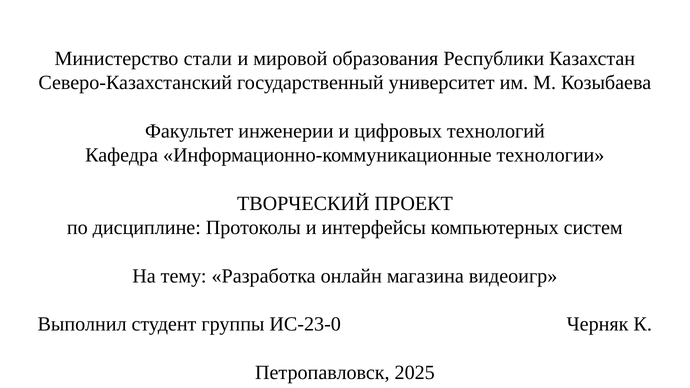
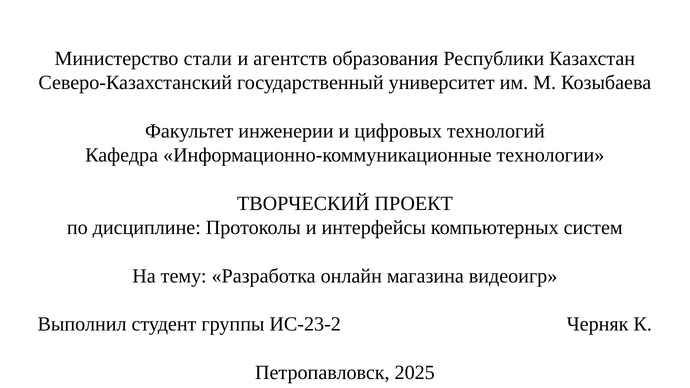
мировой: мировой -> агентств
ИС-23-0: ИС-23-0 -> ИС-23-2
